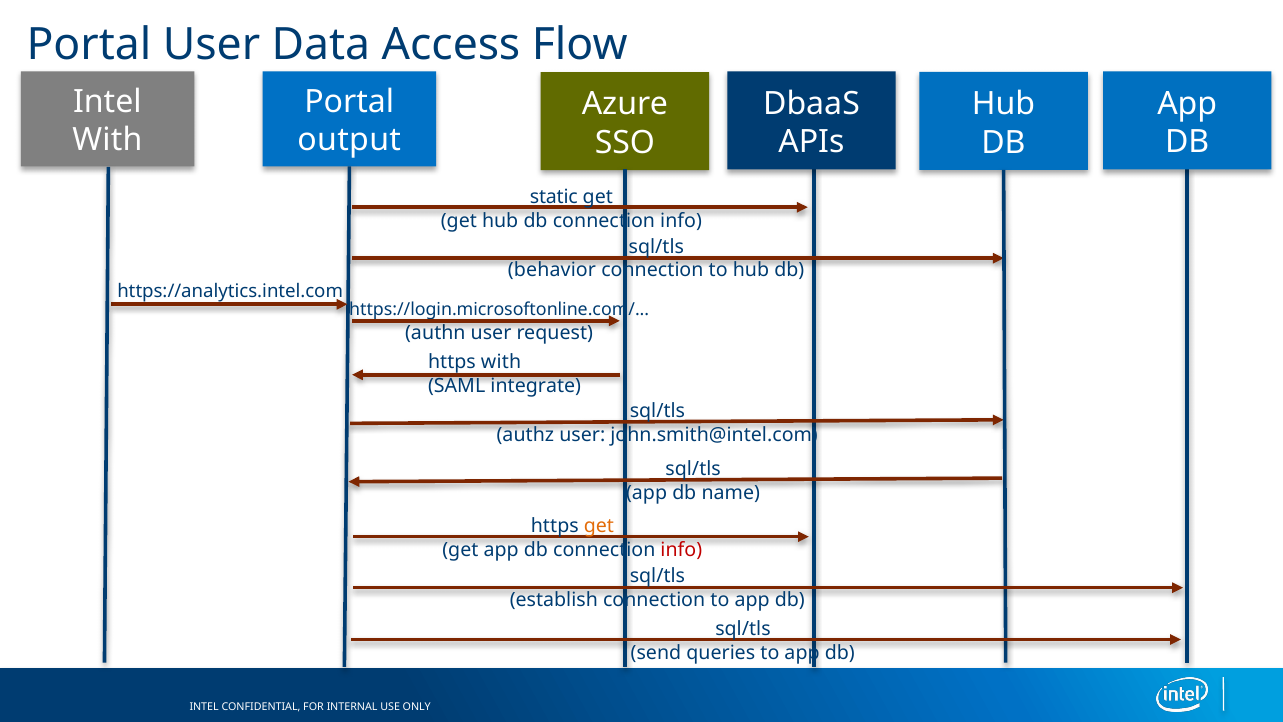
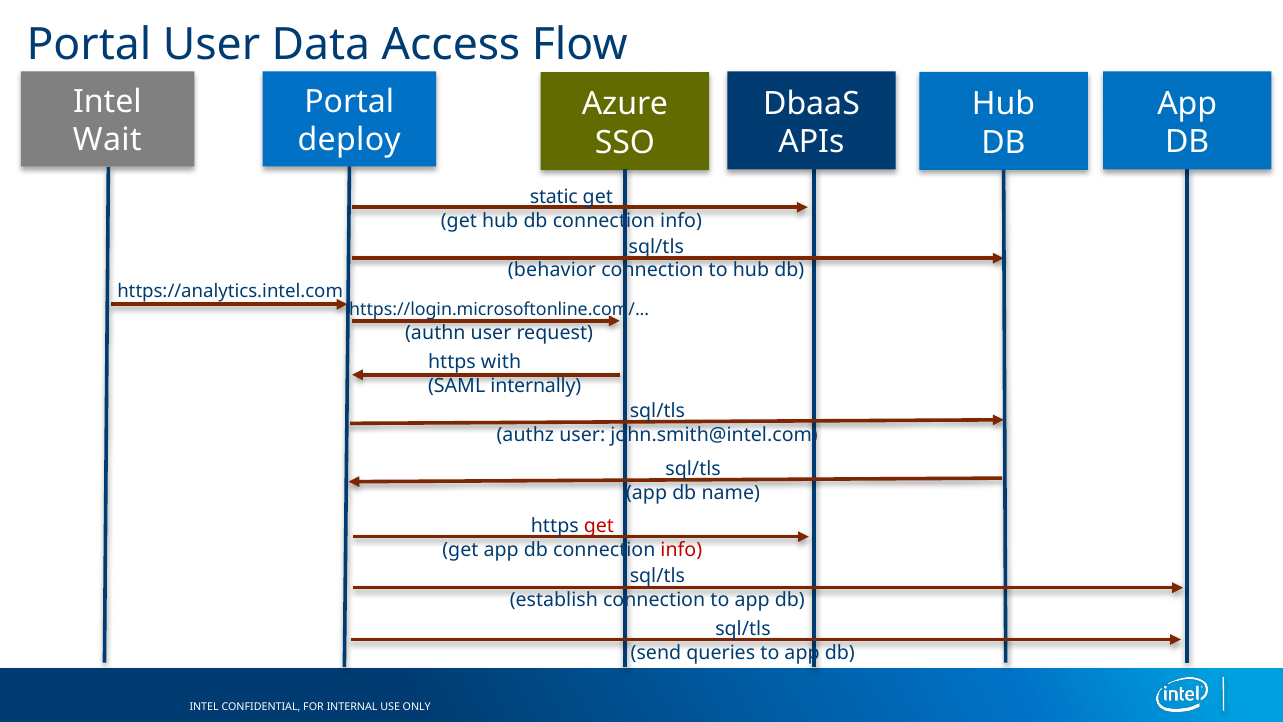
With at (107, 140): With -> Wait
output: output -> deploy
integrate: integrate -> internally
get at (599, 526) colour: orange -> red
